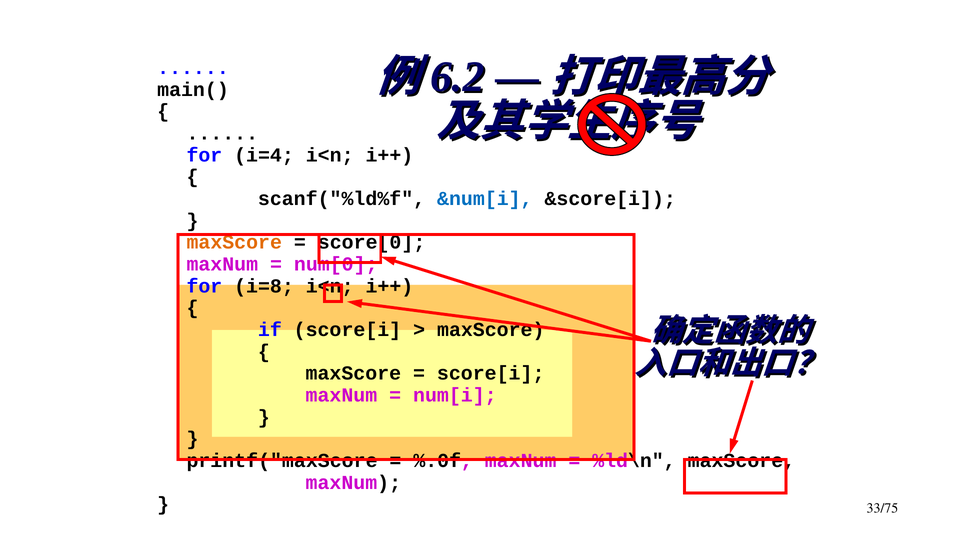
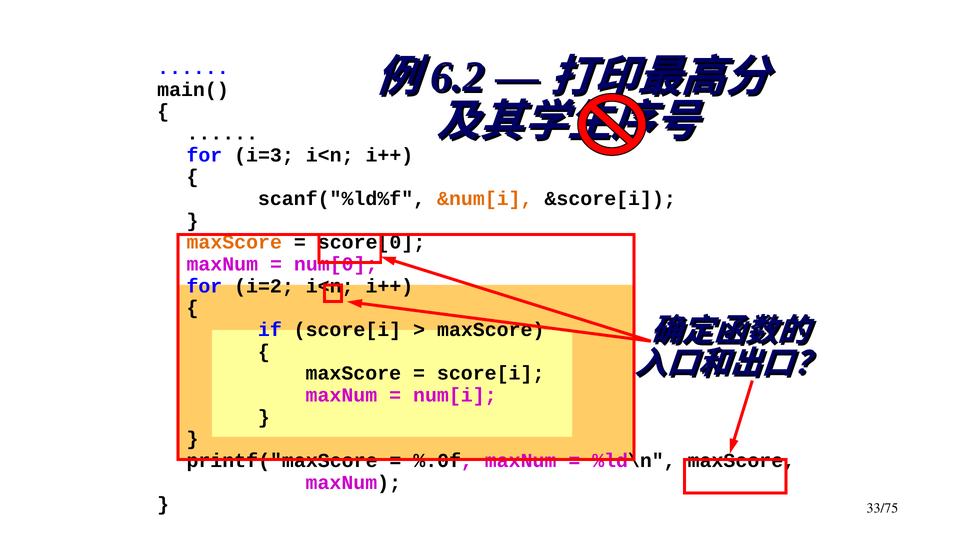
i=4: i=4 -> i=3
&num[i colour: blue -> orange
i=8: i=8 -> i=2
